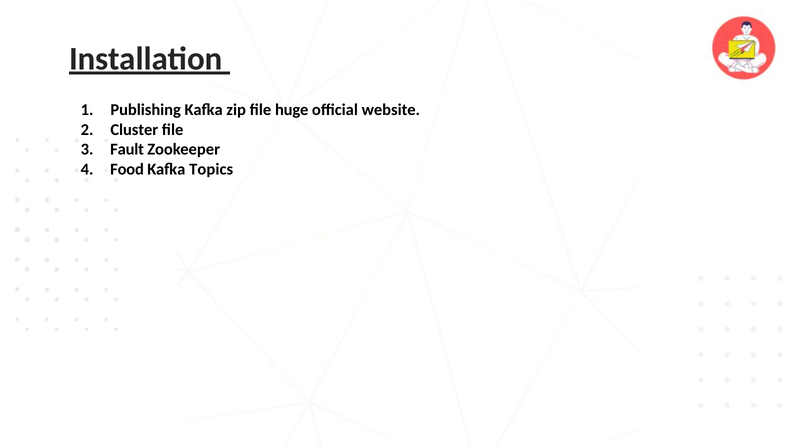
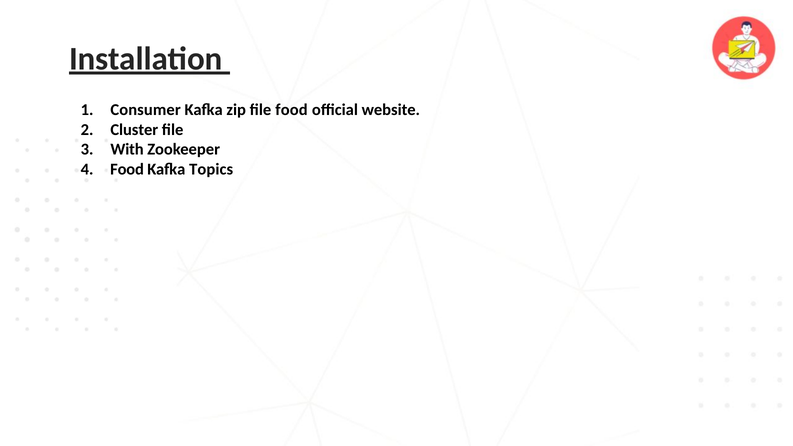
Publishing: Publishing -> Consumer
file huge: huge -> food
Fault: Fault -> With
